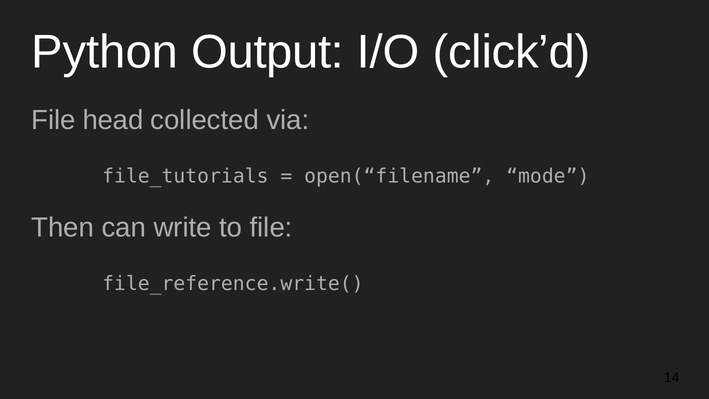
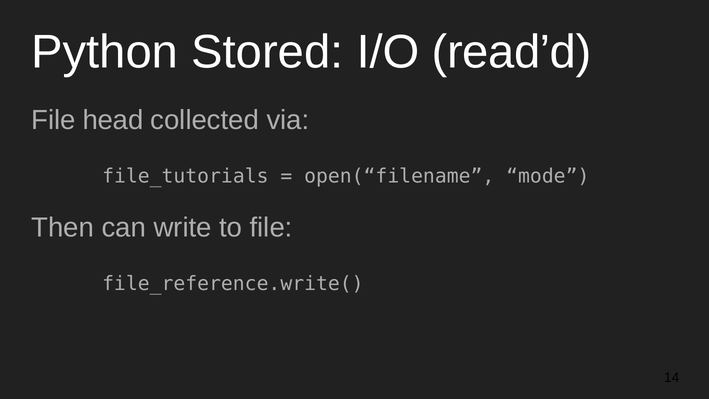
Output: Output -> Stored
click’d: click’d -> read’d
